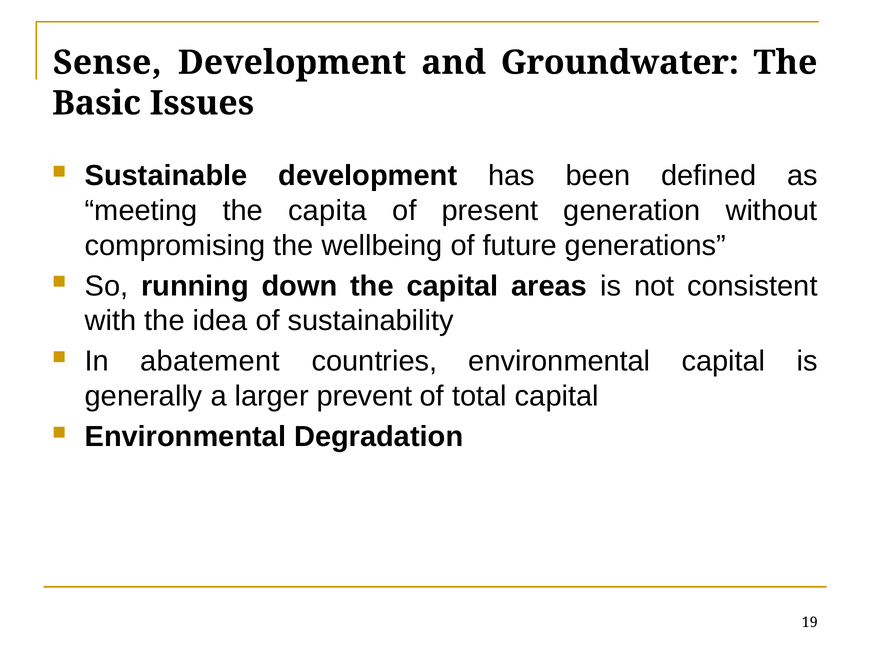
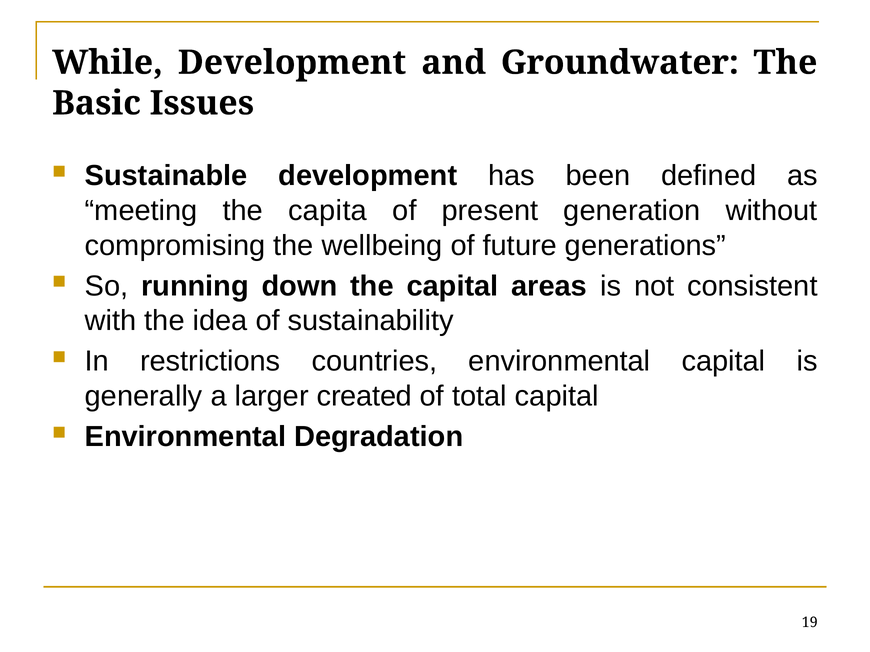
Sense: Sense -> While
abatement: abatement -> restrictions
prevent: prevent -> created
